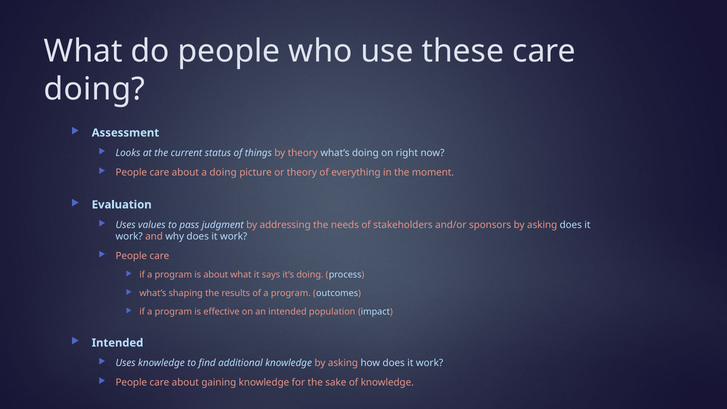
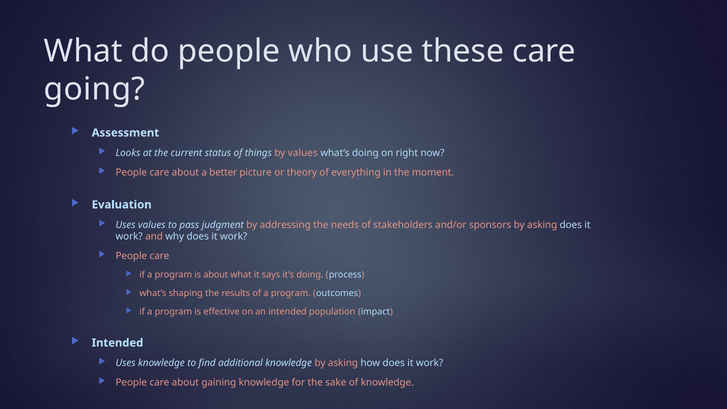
doing at (95, 89): doing -> going
by theory: theory -> values
a doing: doing -> better
